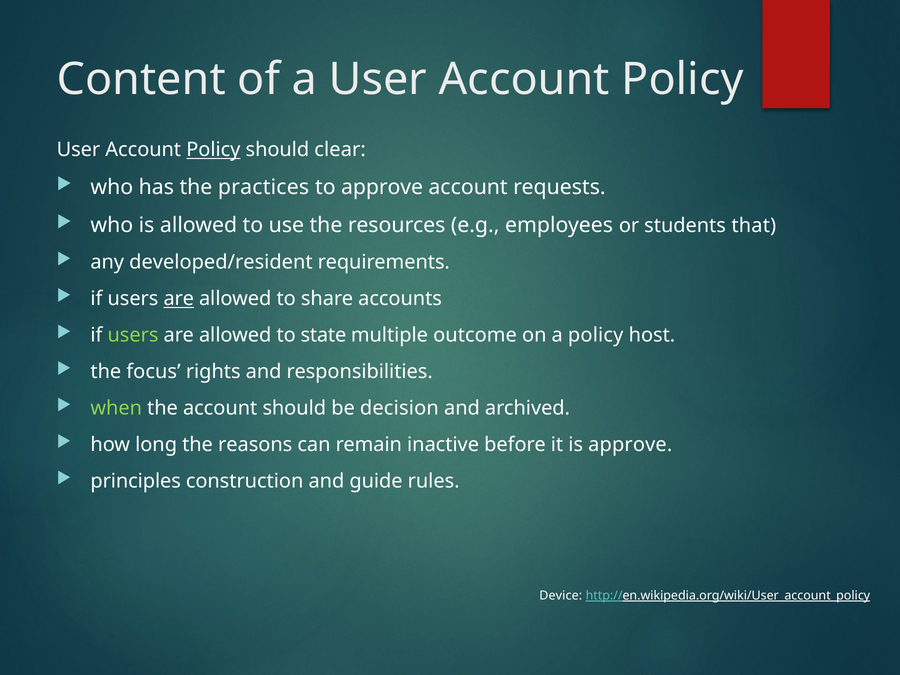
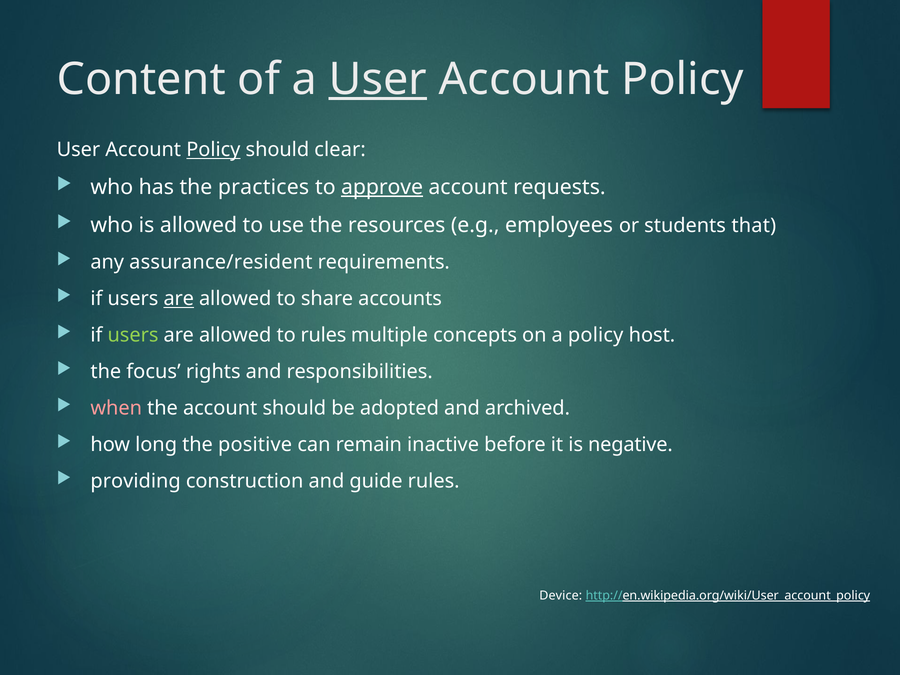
User at (378, 79) underline: none -> present
approve at (382, 187) underline: none -> present
developed/resident: developed/resident -> assurance/resident
to state: state -> rules
outcome: outcome -> concepts
when colour: light green -> pink
decision: decision -> adopted
reasons: reasons -> positive
is approve: approve -> negative
principles: principles -> providing
